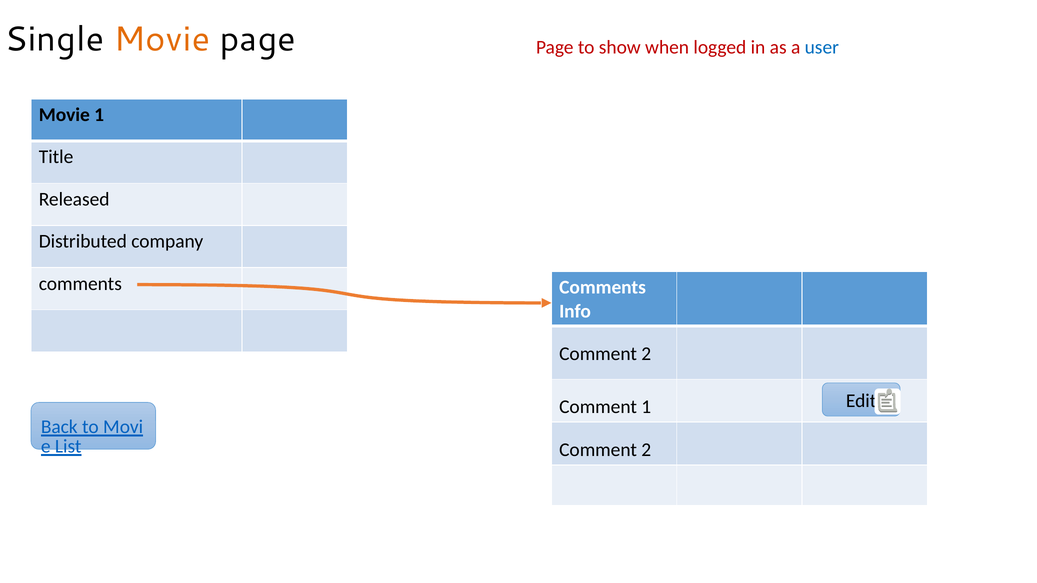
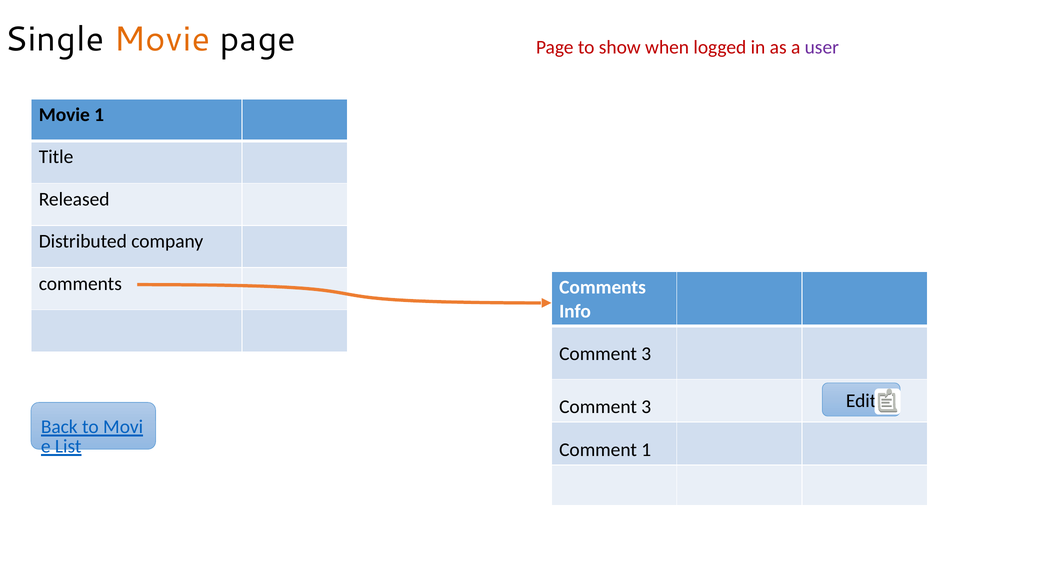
user colour: blue -> purple
2 at (646, 354): 2 -> 3
1 at (646, 407): 1 -> 3
2 at (646, 450): 2 -> 1
